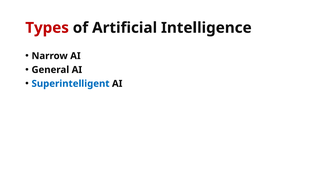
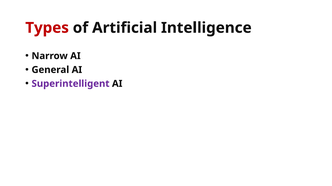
Superintelligent colour: blue -> purple
